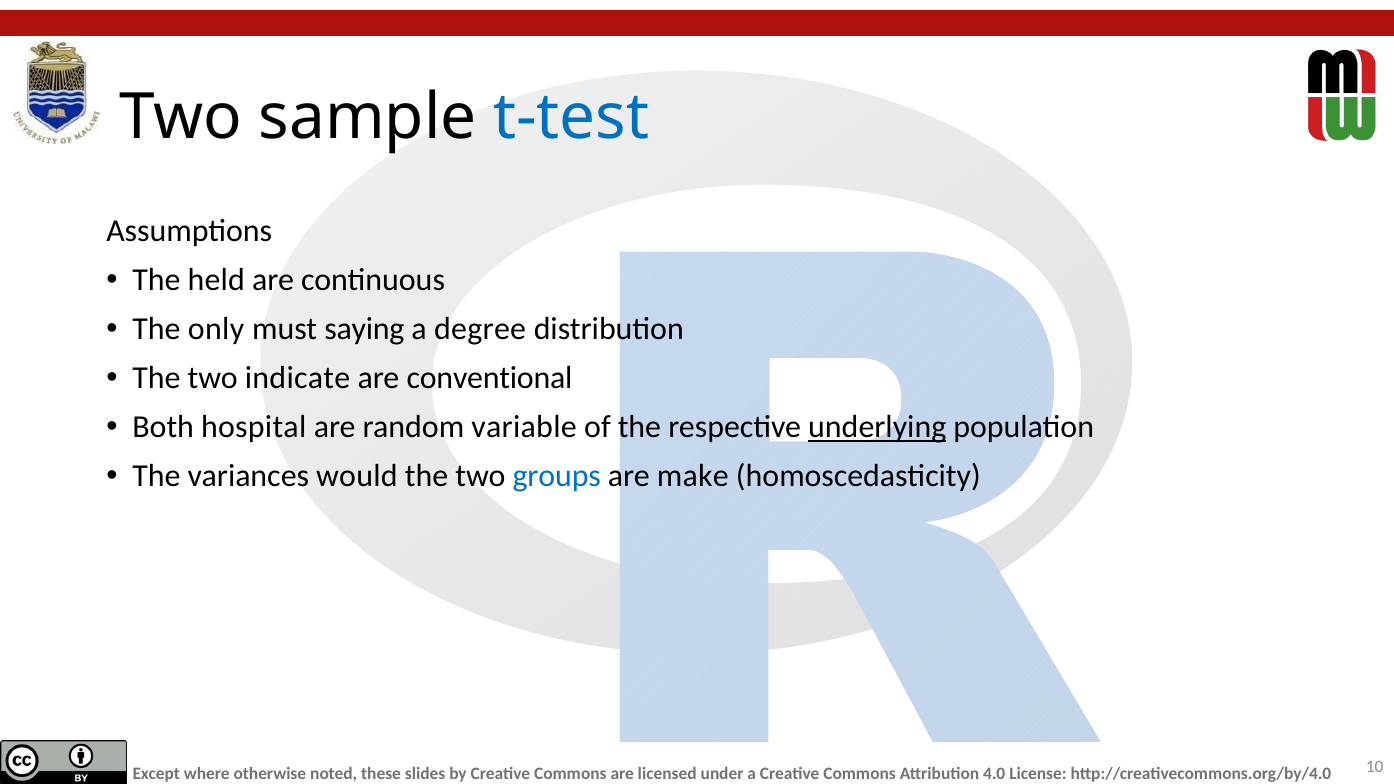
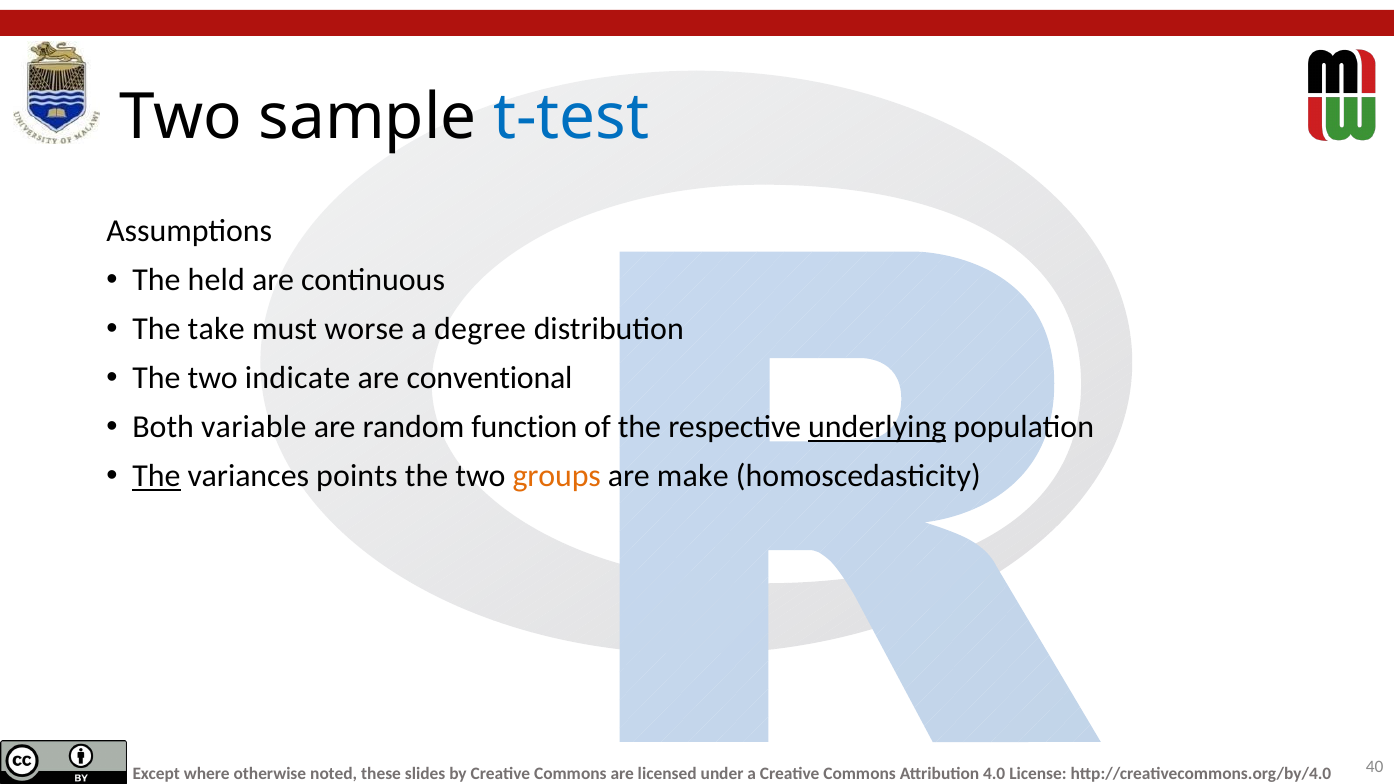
only: only -> take
saying: saying -> worse
hospital: hospital -> variable
variable: variable -> function
The at (156, 476) underline: none -> present
would: would -> points
groups colour: blue -> orange
10: 10 -> 40
